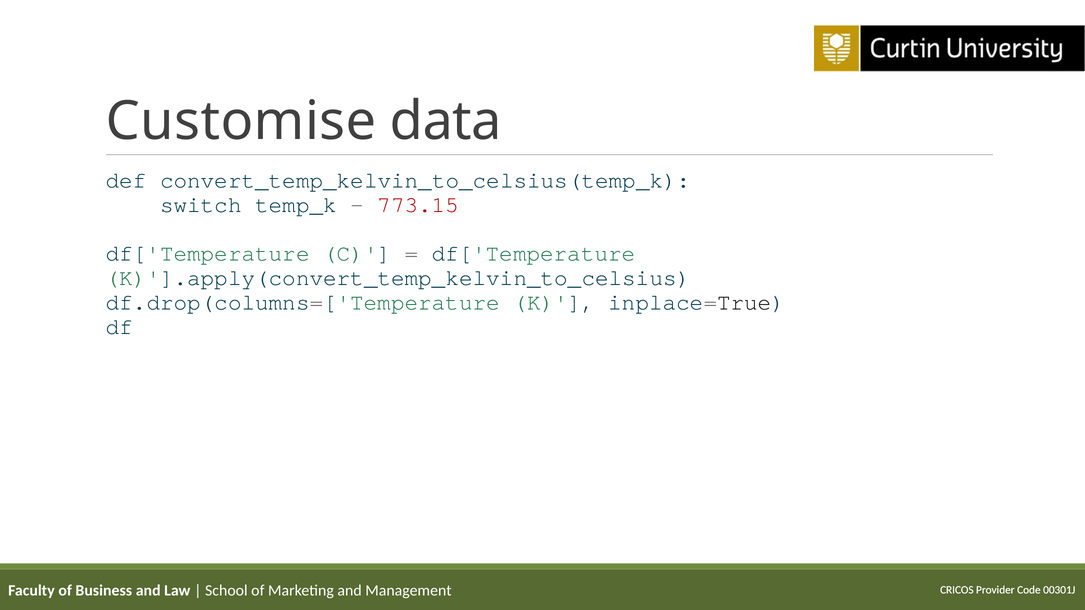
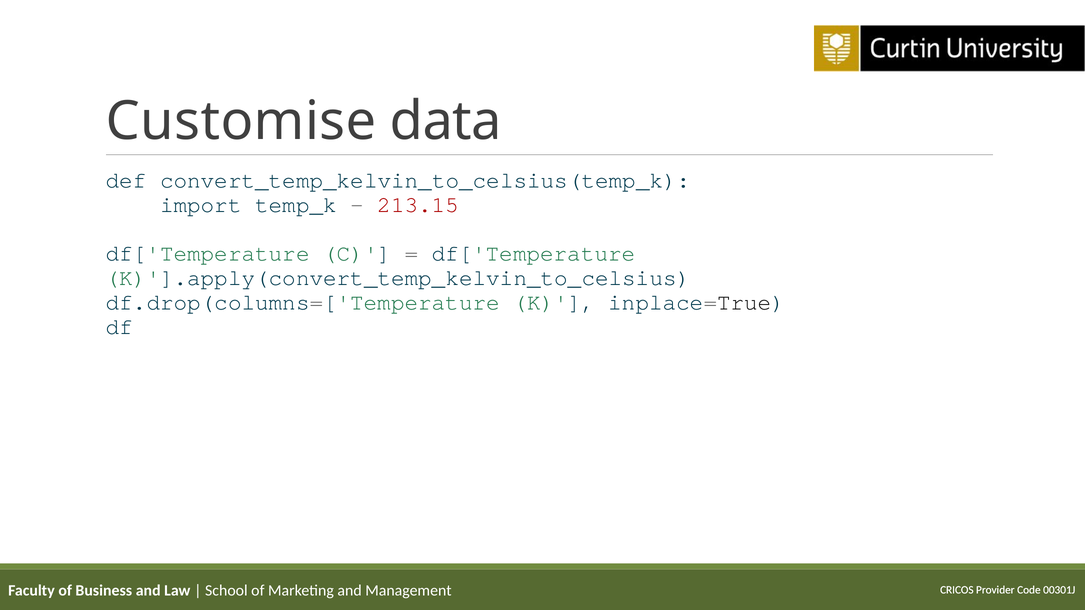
switch: switch -> import
773.15: 773.15 -> 213.15
